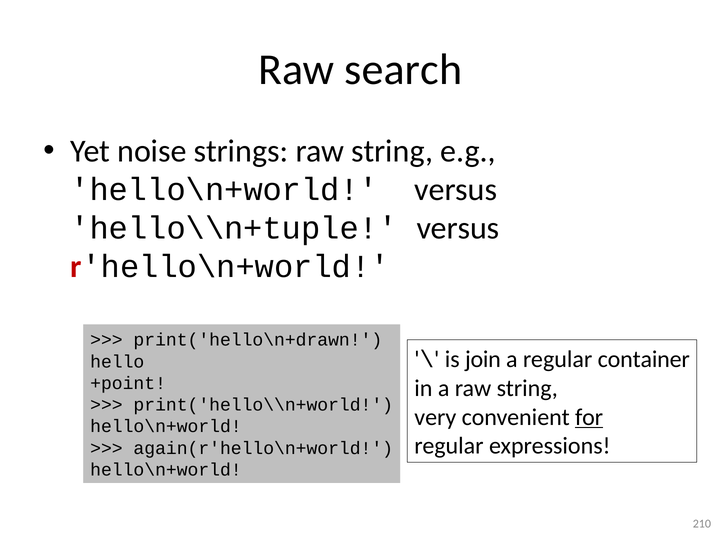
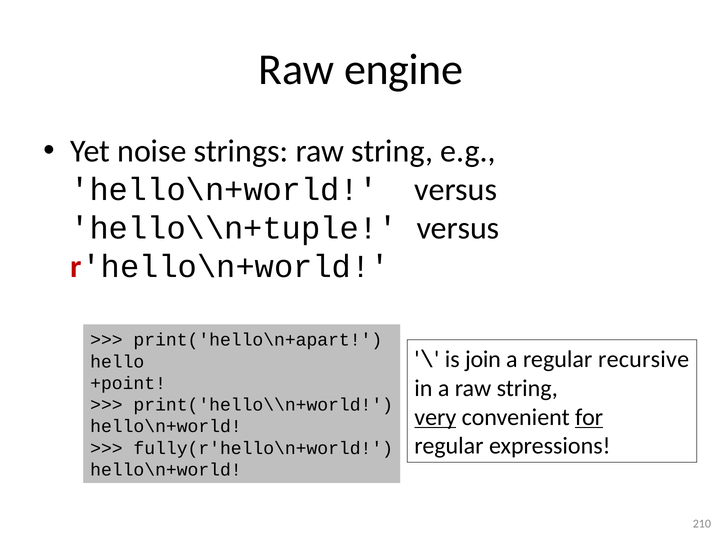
search: search -> engine
print('hello\n+drawn: print('hello\n+drawn -> print('hello\n+apart
container: container -> recursive
very underline: none -> present
again(r'hello\n+world: again(r'hello\n+world -> fully(r'hello\n+world
